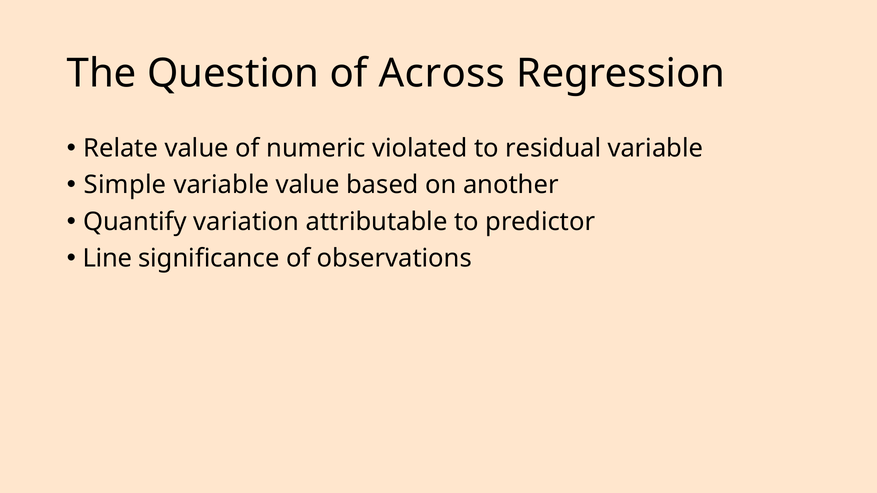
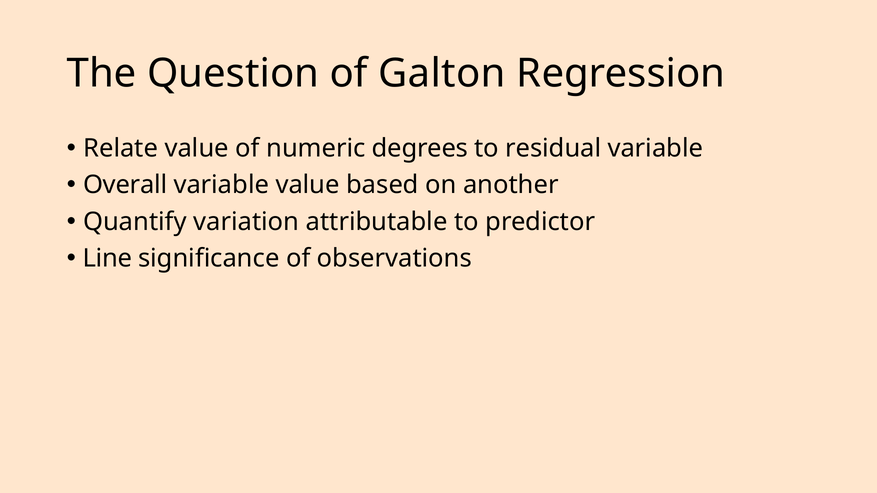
Across: Across -> Galton
violated: violated -> degrees
Simple: Simple -> Overall
